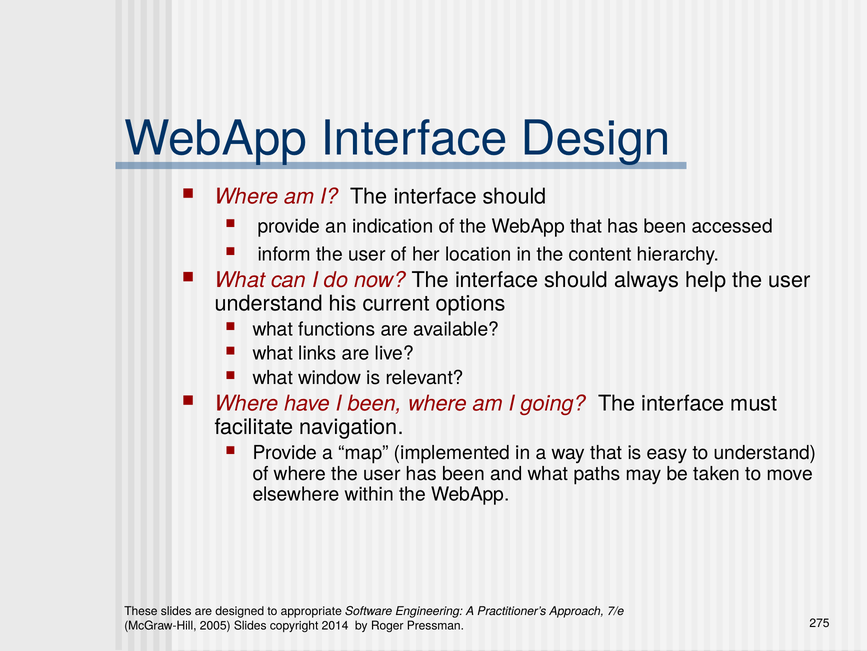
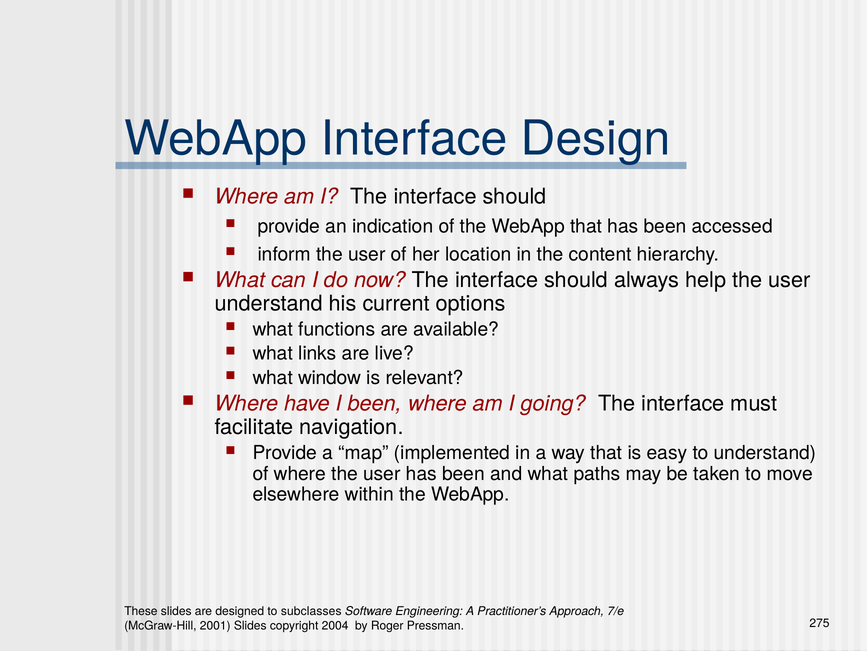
appropriate: appropriate -> subclasses
2005: 2005 -> 2001
2014: 2014 -> 2004
